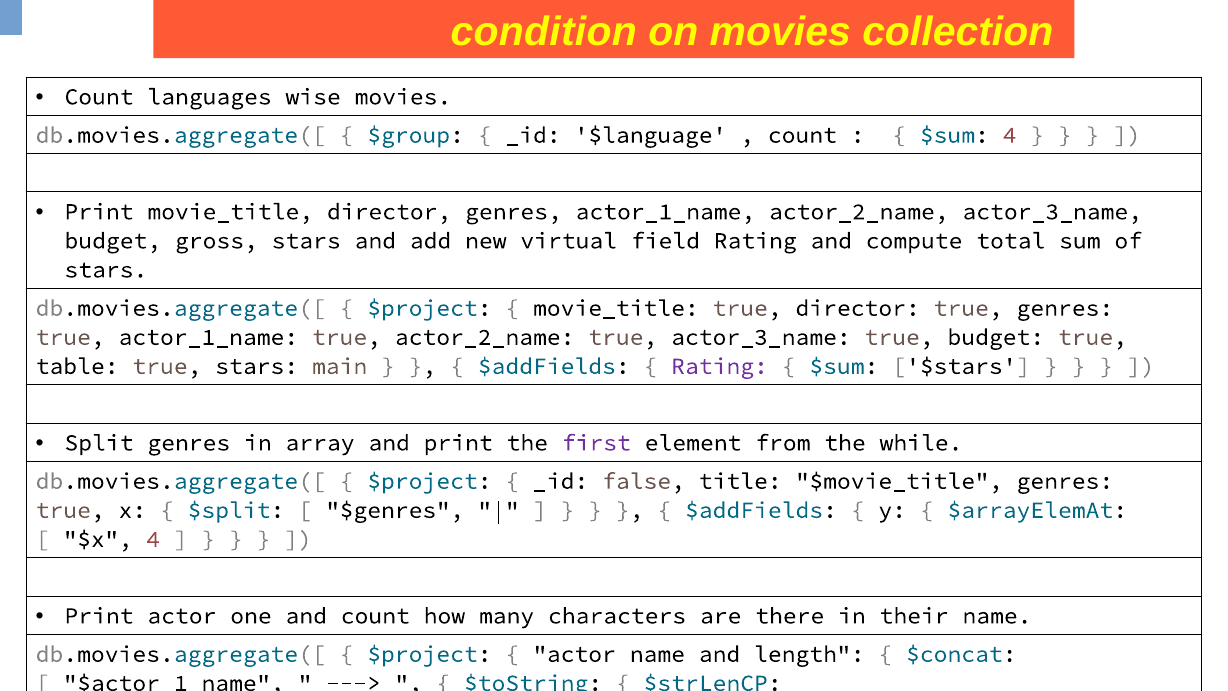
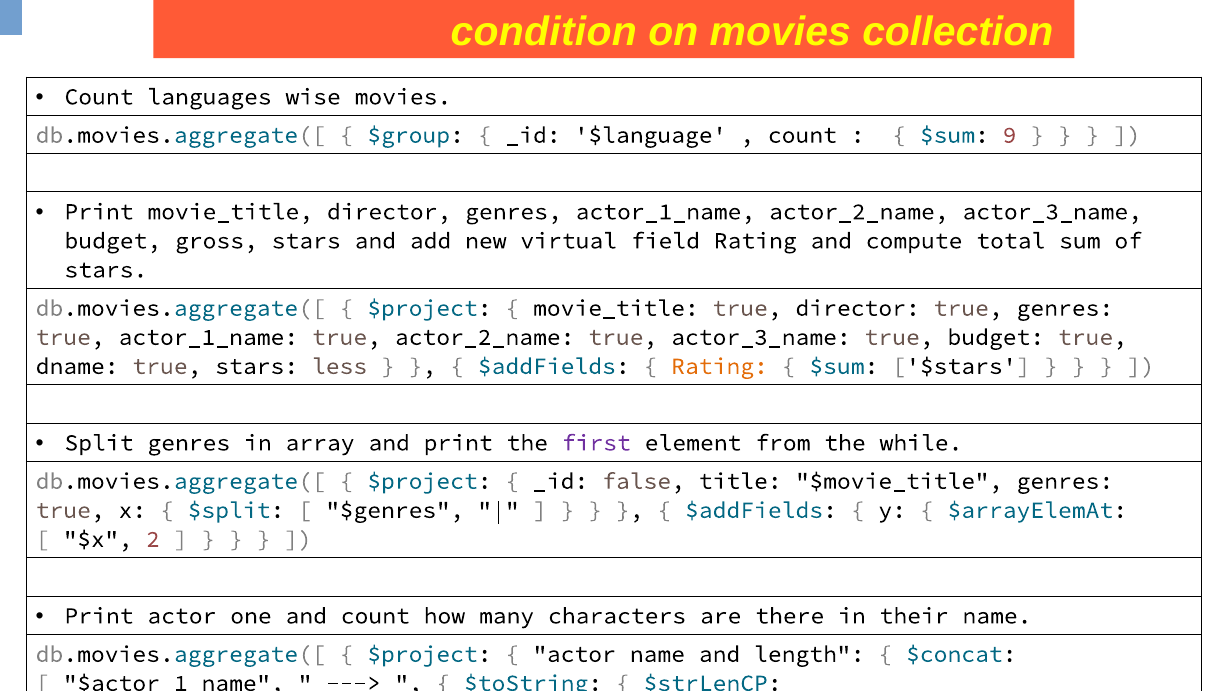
$sum 4: 4 -> 9
table: table -> dname
main: main -> less
Rating at (720, 366) colour: purple -> orange
$x 4: 4 -> 2
